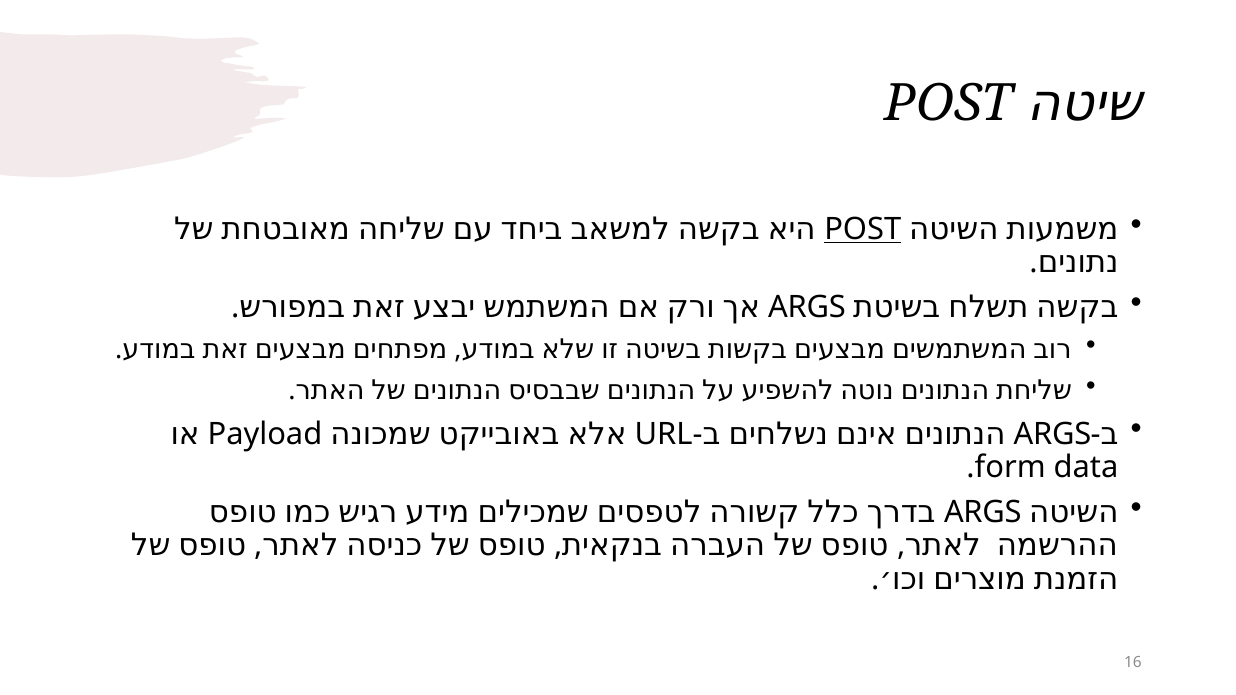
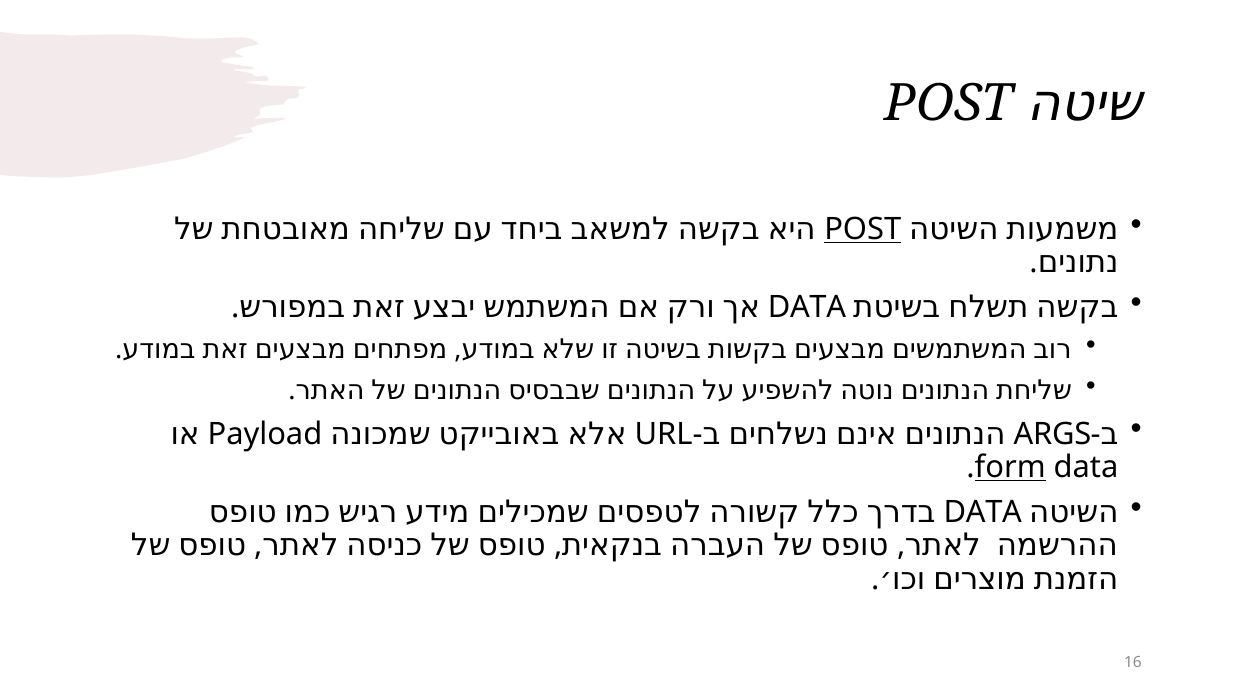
ARGS at (807, 308): ARGS -> DATA
form underline: none -> present
ARGS at (983, 512): ARGS -> DATA
